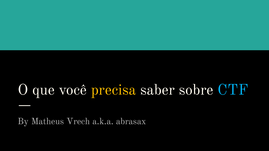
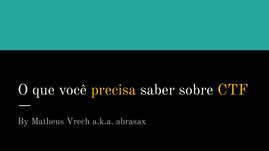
CTF colour: light blue -> yellow
